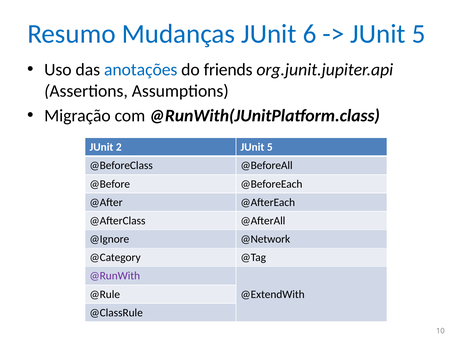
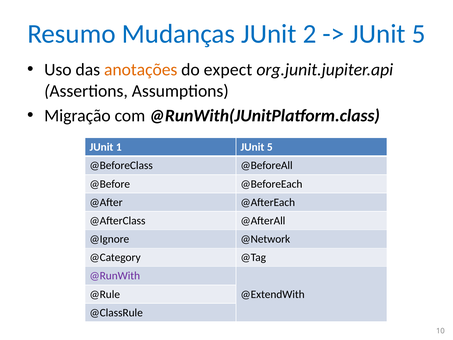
6: 6 -> 2
anotações colour: blue -> orange
friends: friends -> expect
2: 2 -> 1
